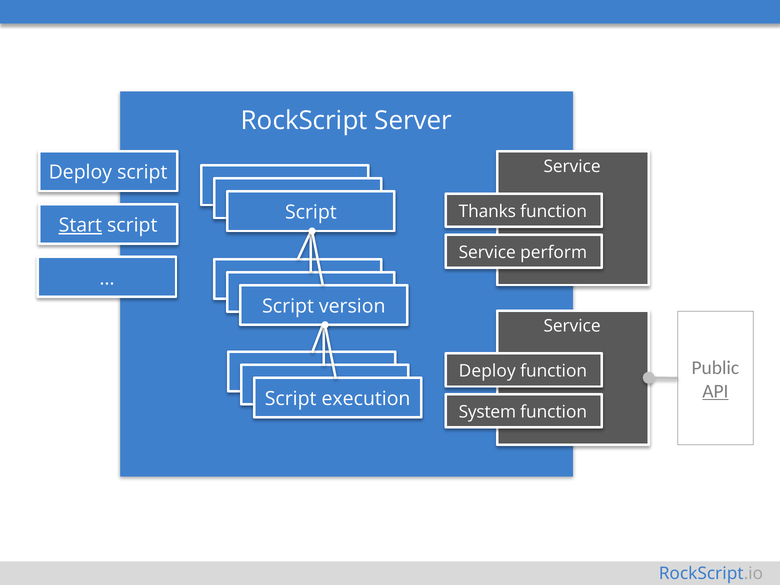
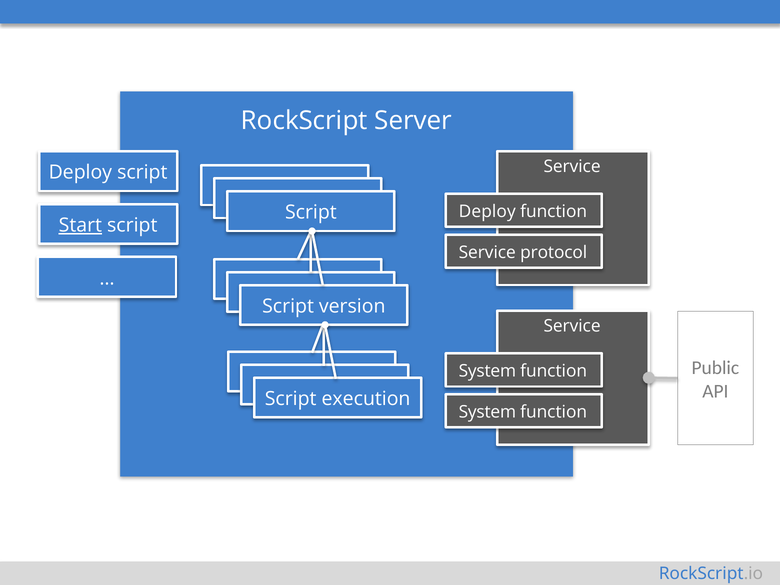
Thanks at (487, 211): Thanks -> Deploy
perform: perform -> protocol
Deploy at (487, 371): Deploy -> System
API underline: present -> none
